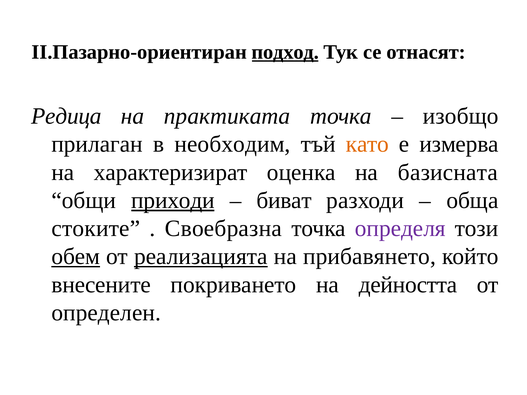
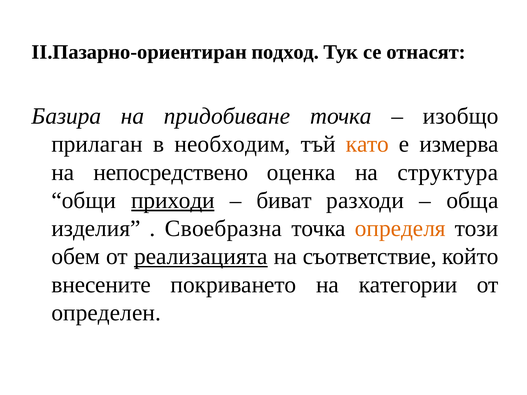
подход underline: present -> none
Редица: Редица -> Базира
практиката: практиката -> придобиване
характеризират: характеризират -> непосредствено
базисната: базисната -> структура
стоките: стоките -> изделия
определя colour: purple -> orange
обем underline: present -> none
прибавянето: прибавянето -> съответствие
дейността: дейността -> категории
